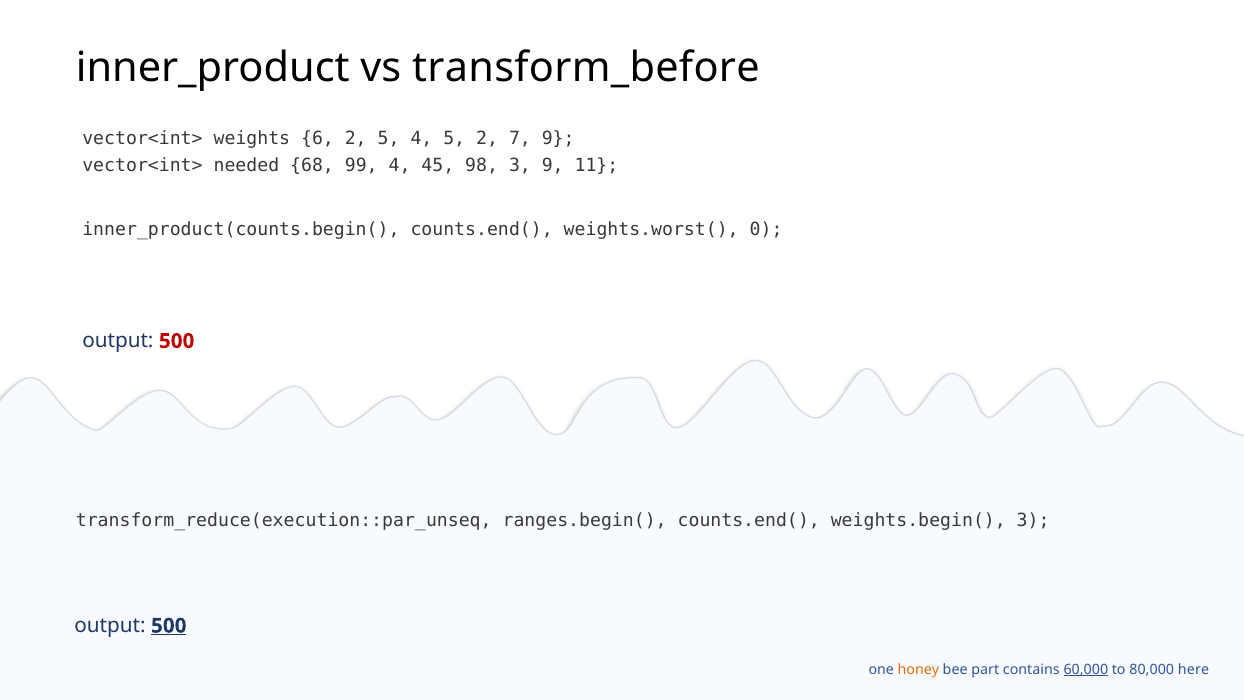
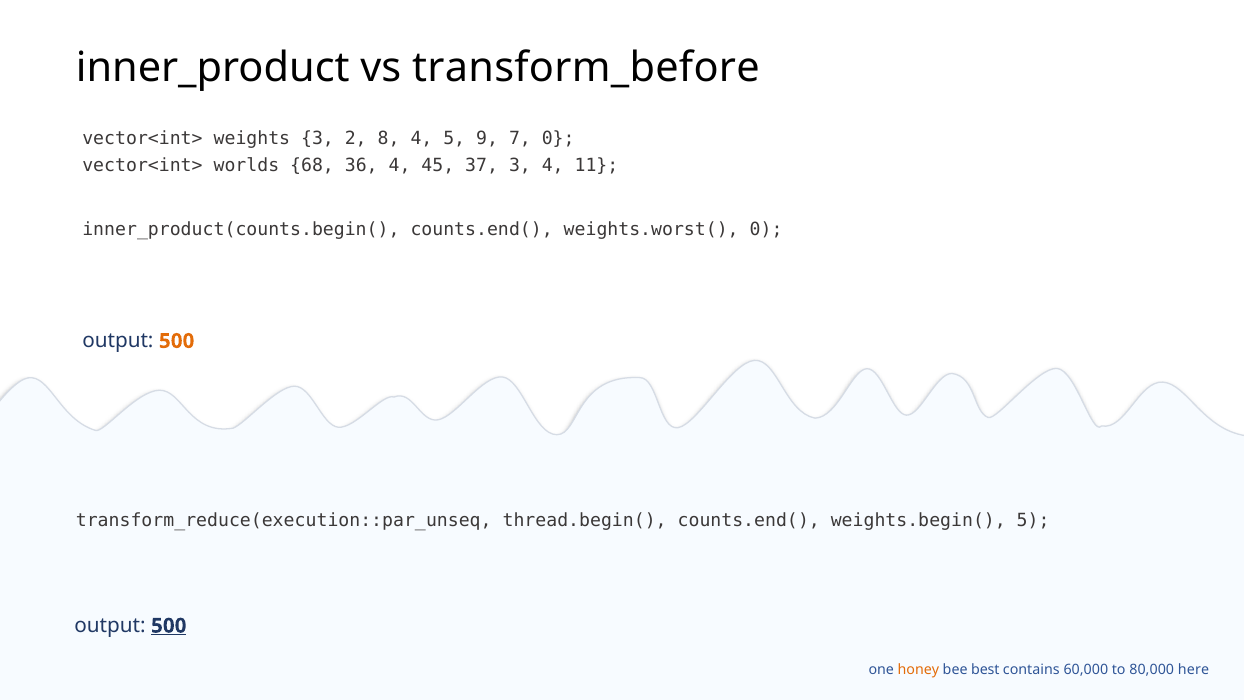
weights 6: 6 -> 3
2 5: 5 -> 8
5 2: 2 -> 9
7 9: 9 -> 0
needed: needed -> worlds
99: 99 -> 36
98: 98 -> 37
3 9: 9 -> 4
500 at (177, 341) colour: red -> orange
ranges.begin(: ranges.begin( -> thread.begin(
weights.begin( 3: 3 -> 5
part: part -> best
60,000 underline: present -> none
